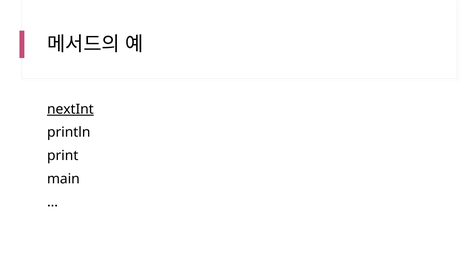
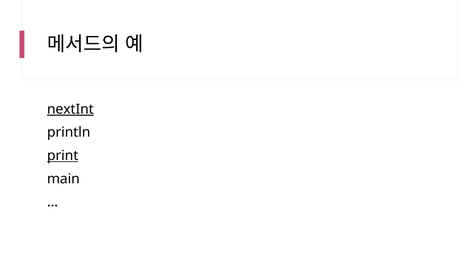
print underline: none -> present
